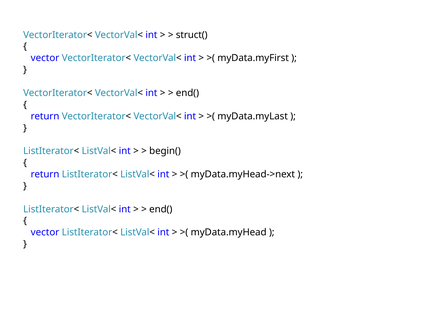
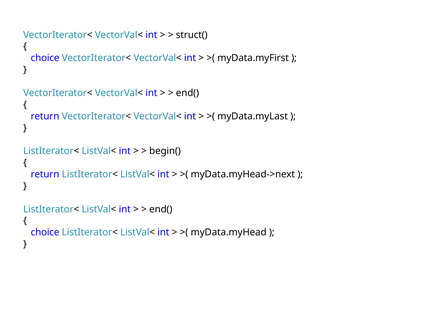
vector at (45, 58): vector -> choice
vector at (45, 232): vector -> choice
